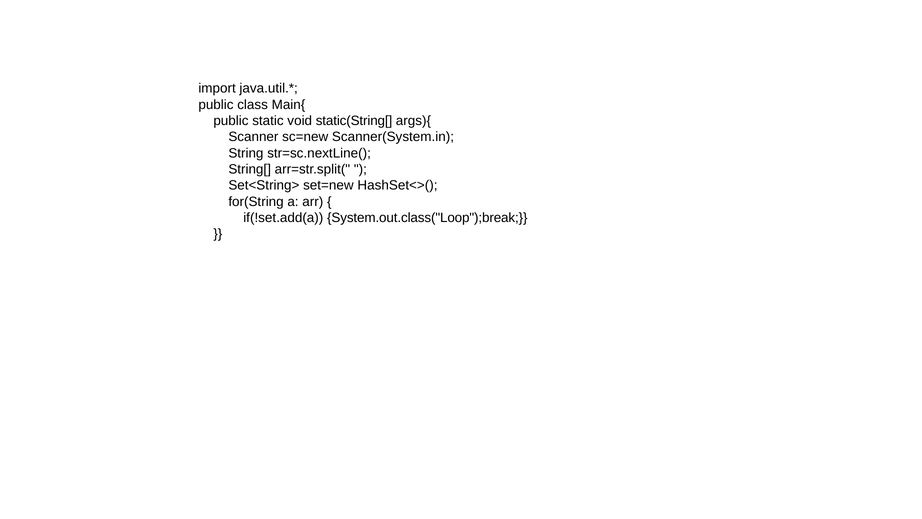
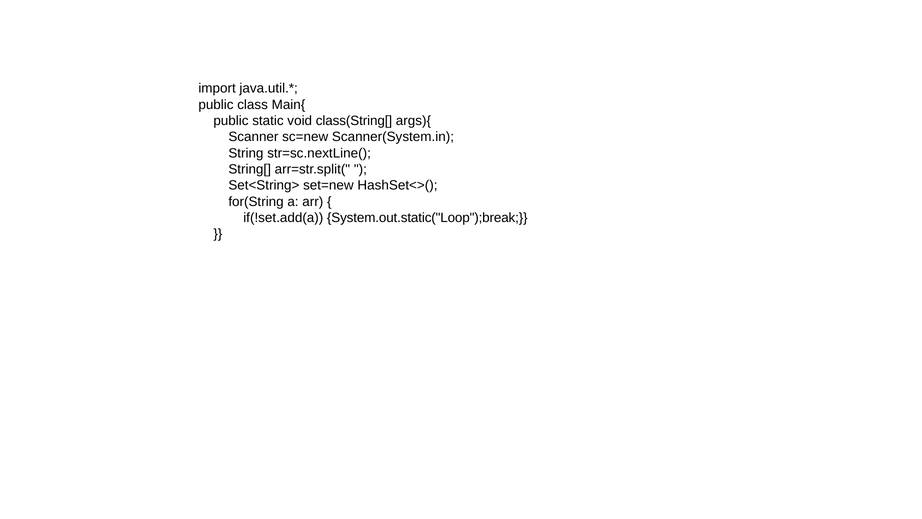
static(String[: static(String[ -> class(String[
System.out.class("Loop");break: System.out.class("Loop");break -> System.out.static("Loop");break
